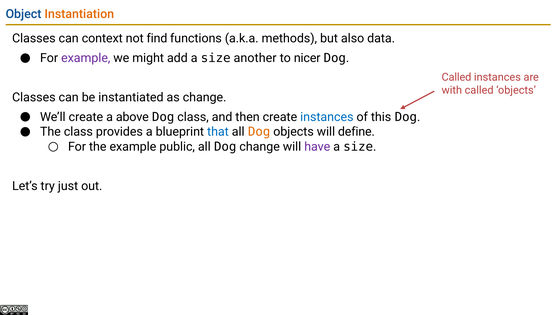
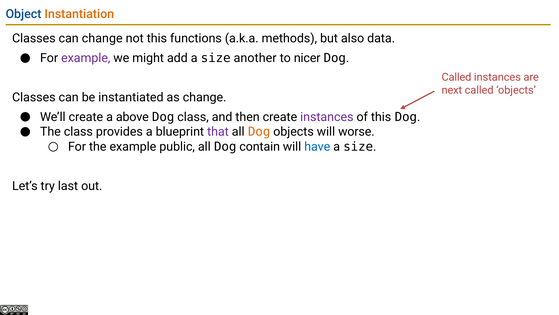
can context: context -> change
not find: find -> this
with: with -> next
instances at (327, 117) colour: blue -> purple
that colour: blue -> purple
define: define -> worse
Dog change: change -> contain
have colour: purple -> blue
just: just -> last
